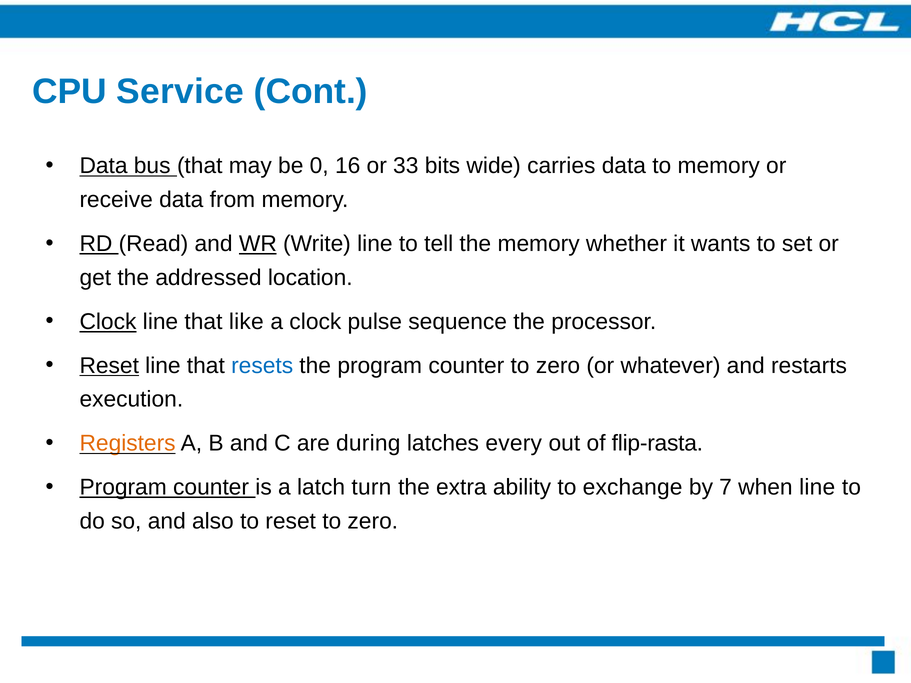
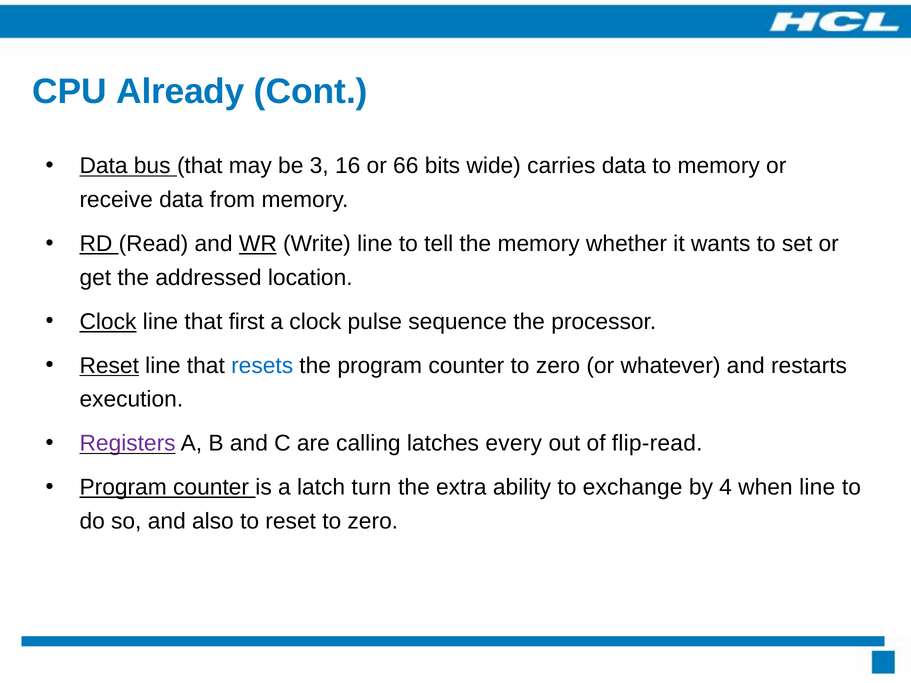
Service: Service -> Already
0: 0 -> 3
33: 33 -> 66
like: like -> first
Registers colour: orange -> purple
during: during -> calling
flip-rasta: flip-rasta -> flip-read
7: 7 -> 4
